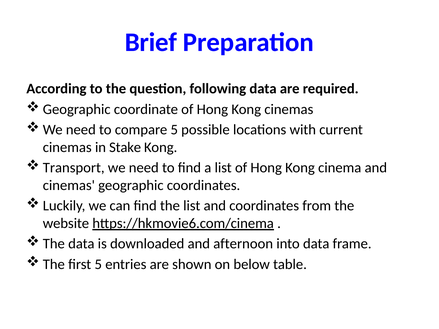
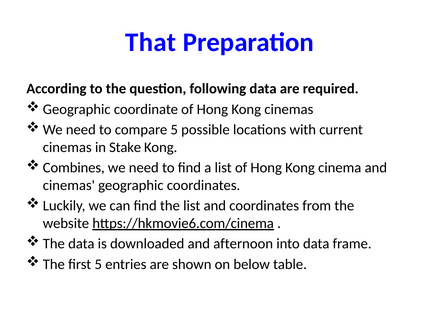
Brief: Brief -> That
Transport: Transport -> Combines
